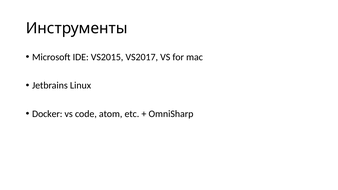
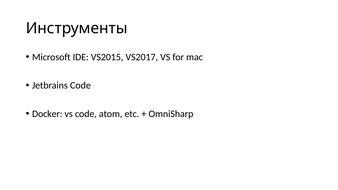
Jetbrains Linux: Linux -> Code
